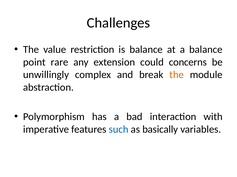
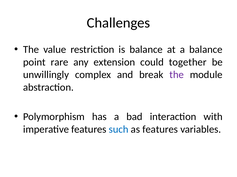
concerns: concerns -> together
the at (177, 75) colour: orange -> purple
as basically: basically -> features
